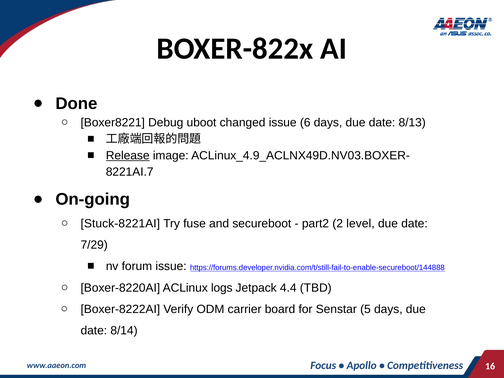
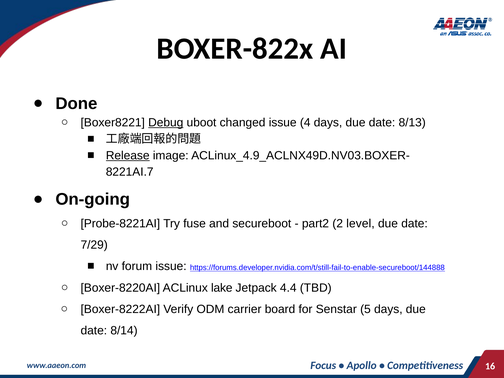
Debug underline: none -> present
6: 6 -> 4
Stuck-8221AI: Stuck-8221AI -> Probe-8221AI
logs: logs -> lake
